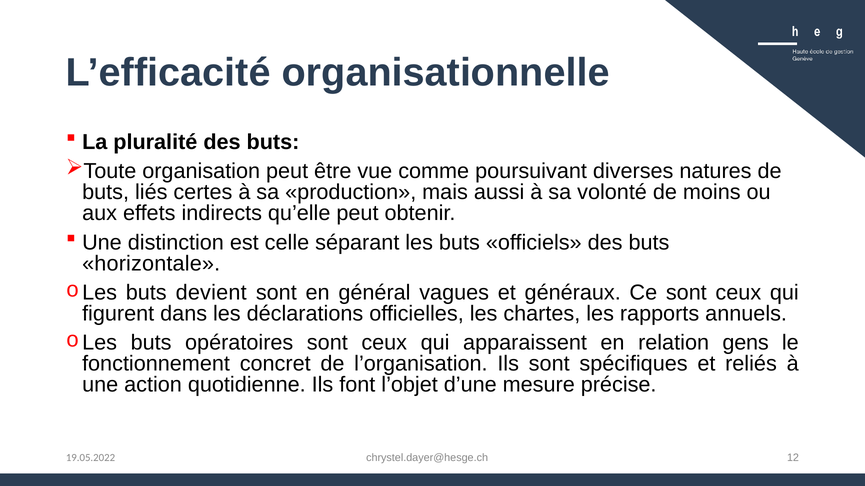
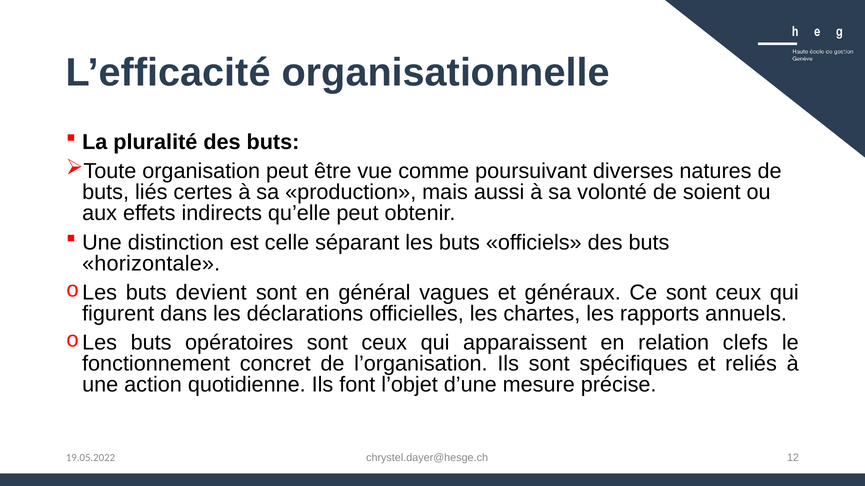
moins: moins -> soient
gens: gens -> clefs
